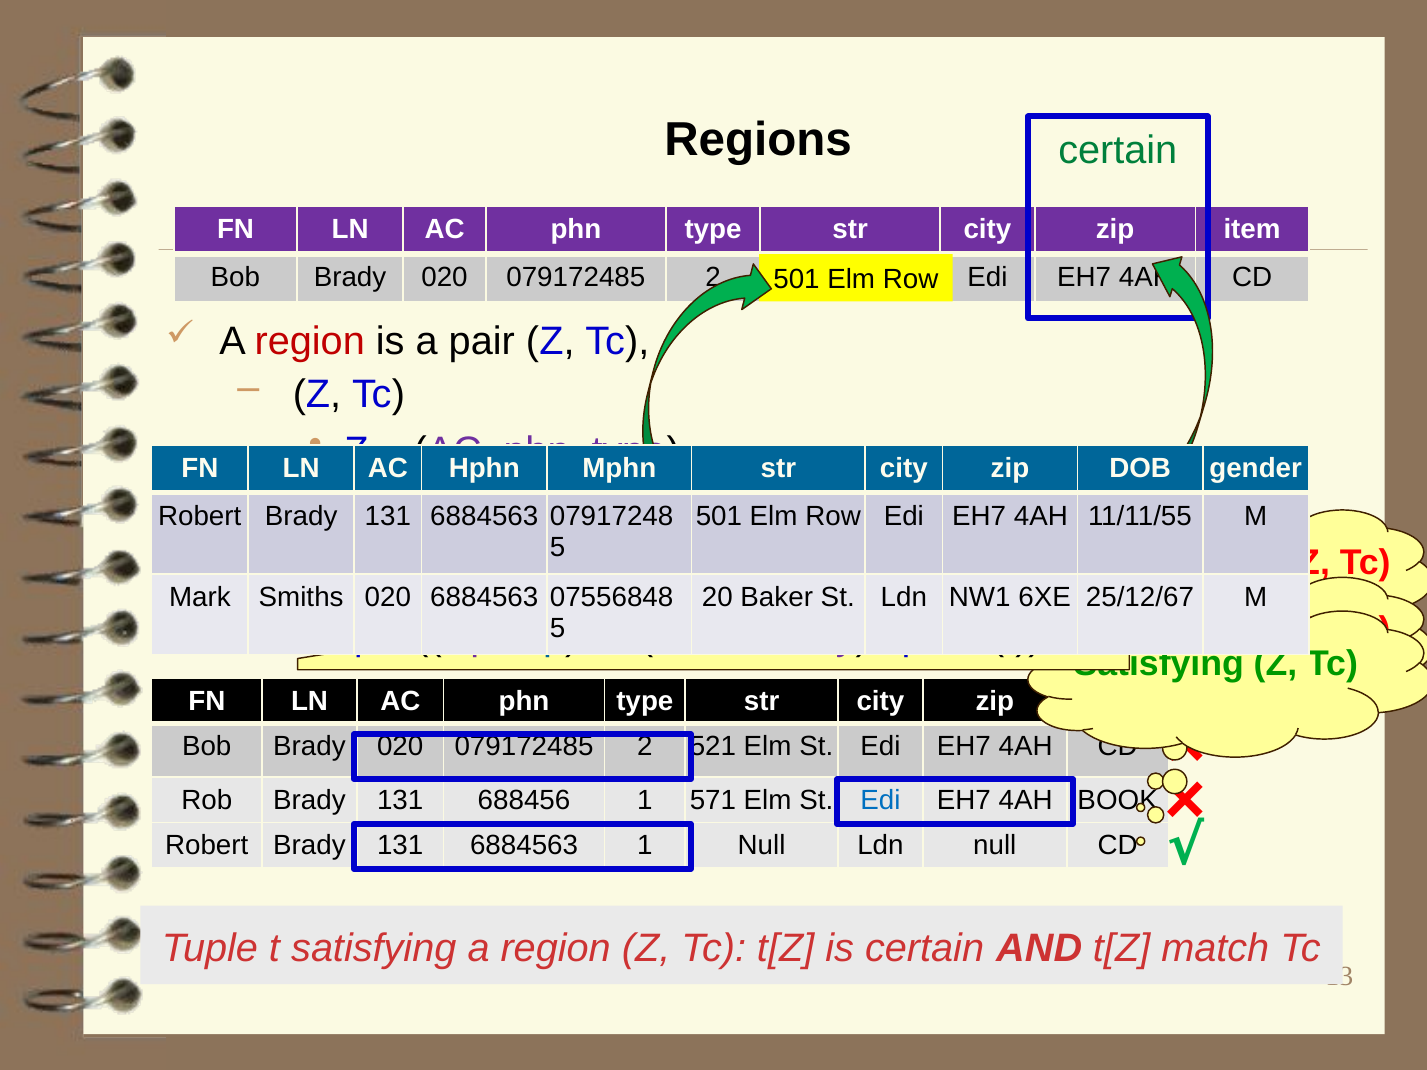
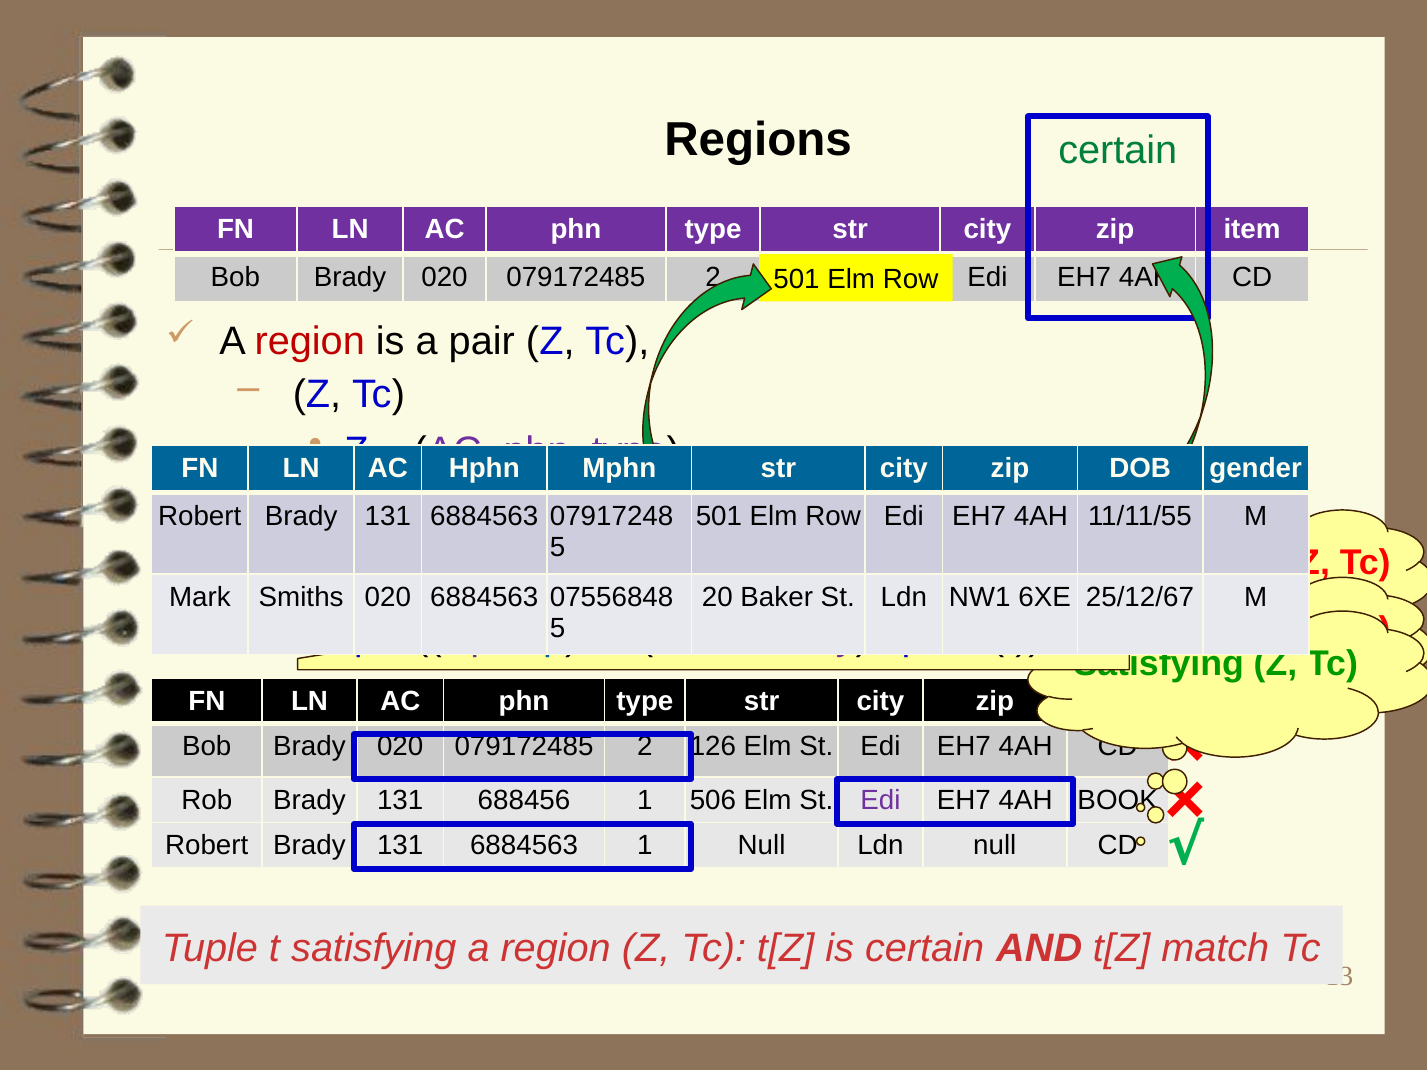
521: 521 -> 126
571: 571 -> 506
Edi at (880, 800) colour: blue -> purple
